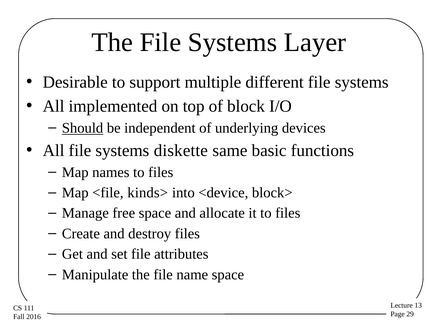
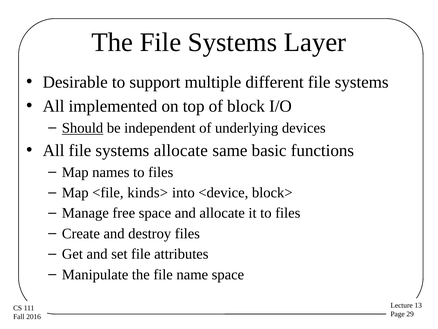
systems diskette: diskette -> allocate
